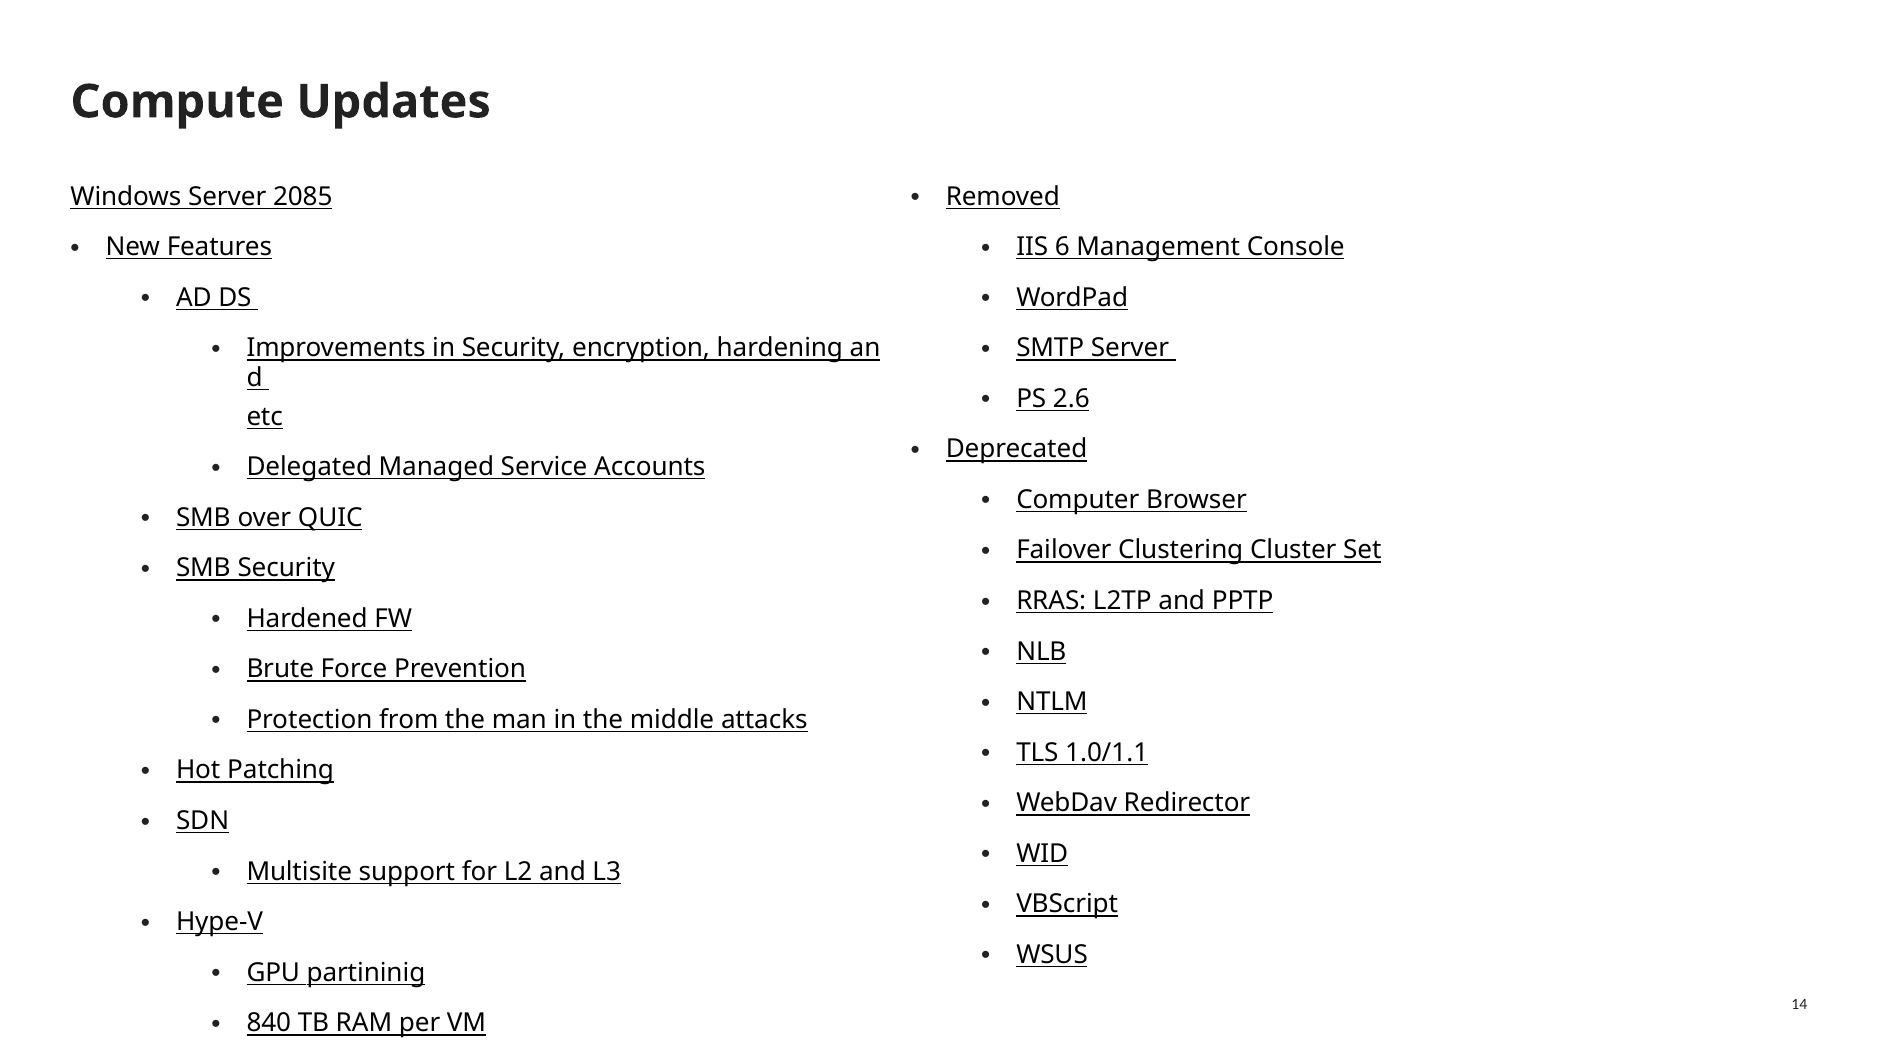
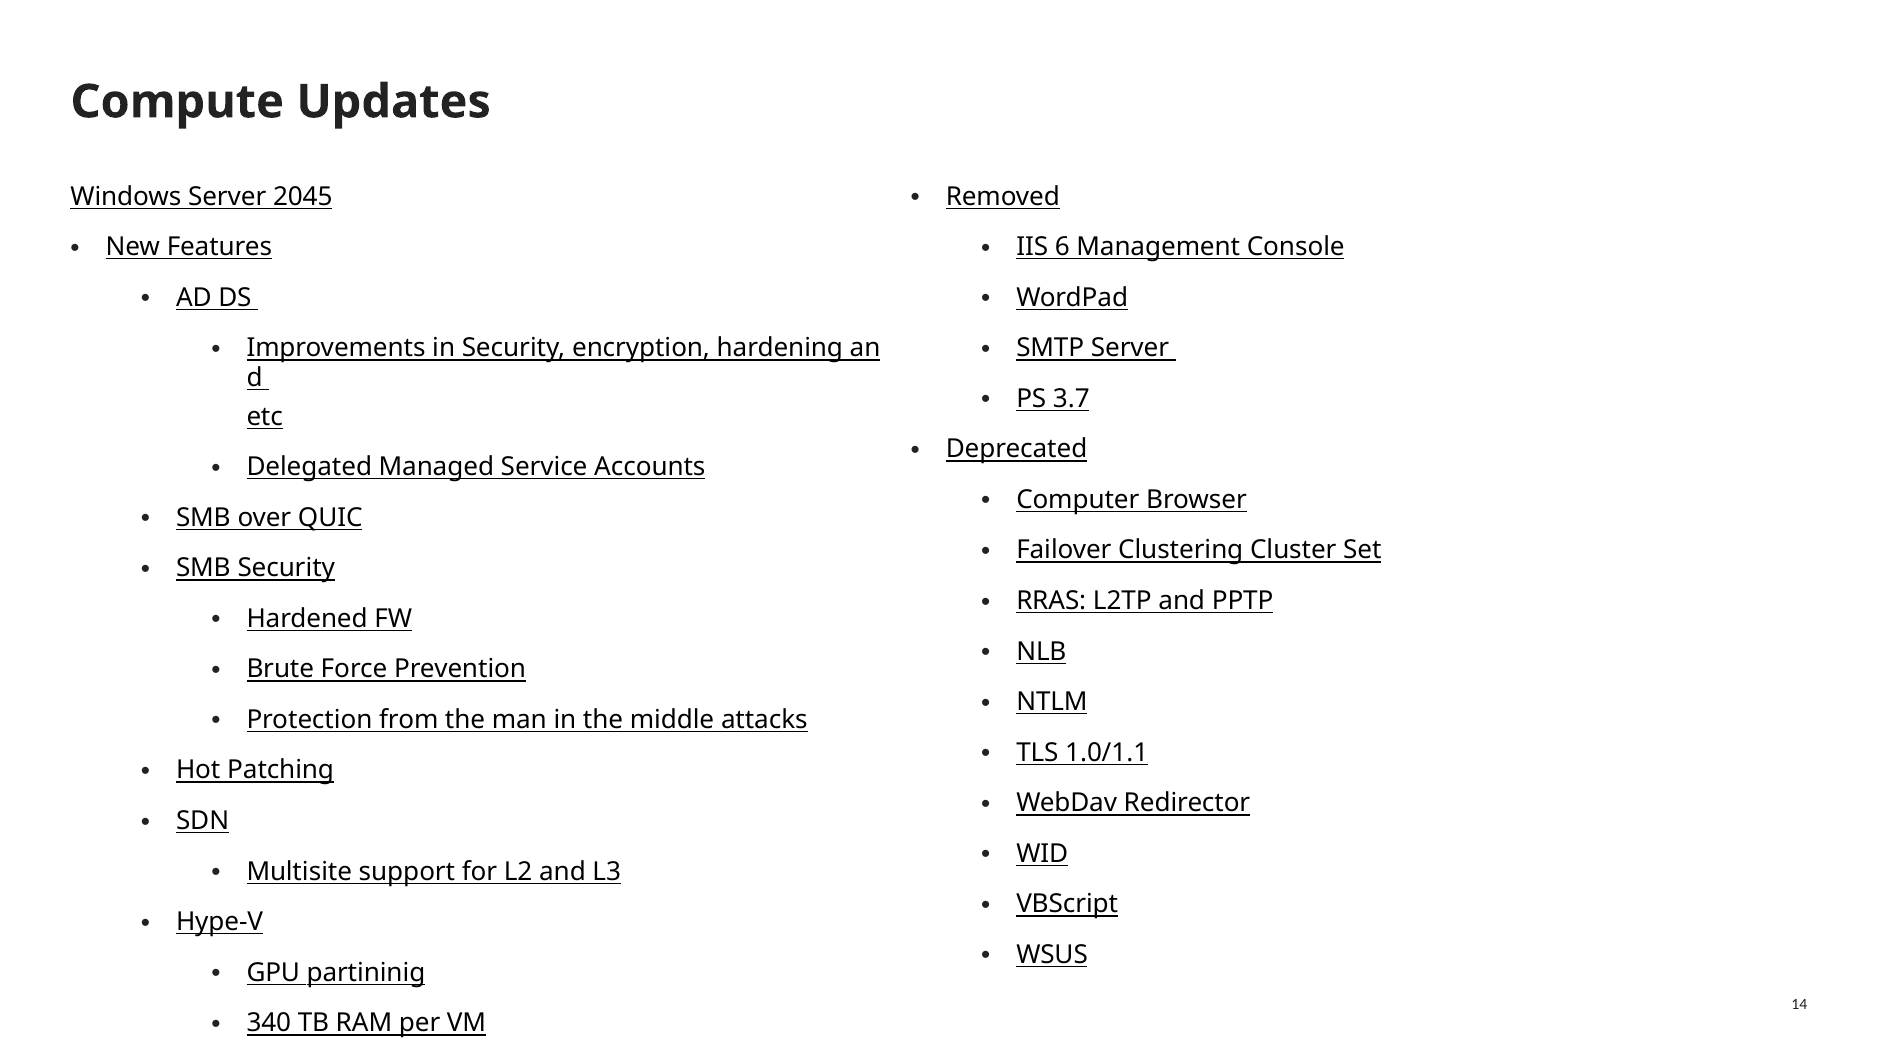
2085: 2085 -> 2045
2.6: 2.6 -> 3.7
840: 840 -> 340
